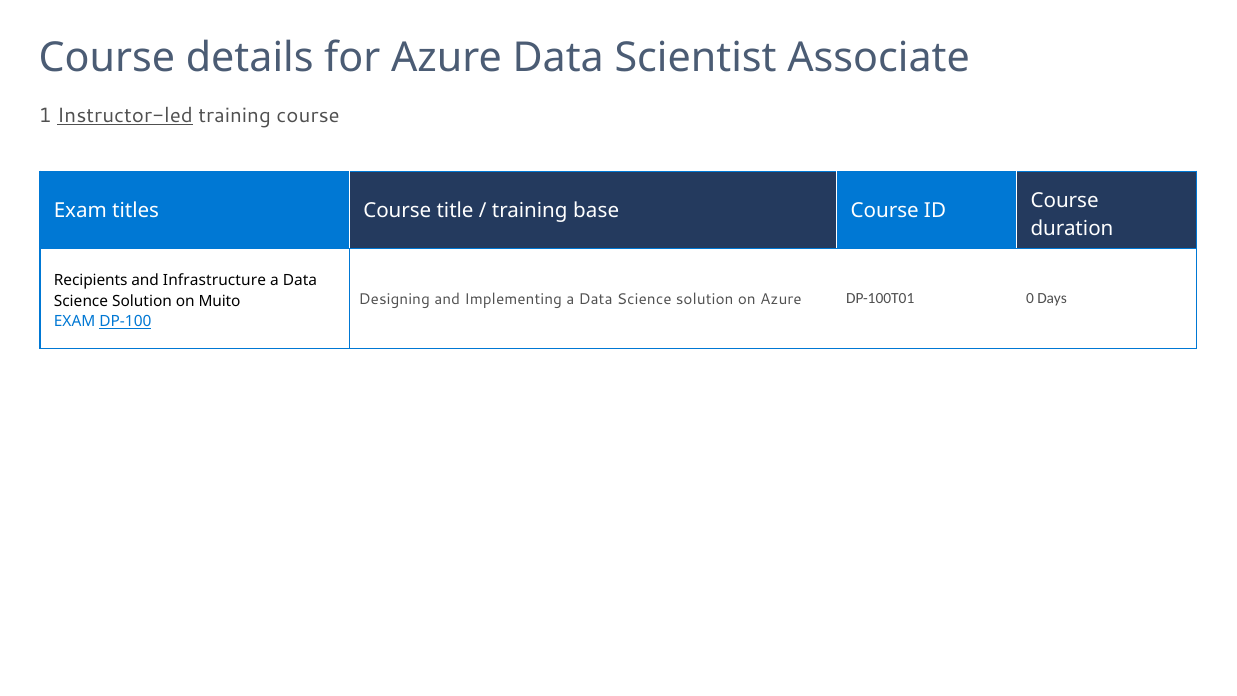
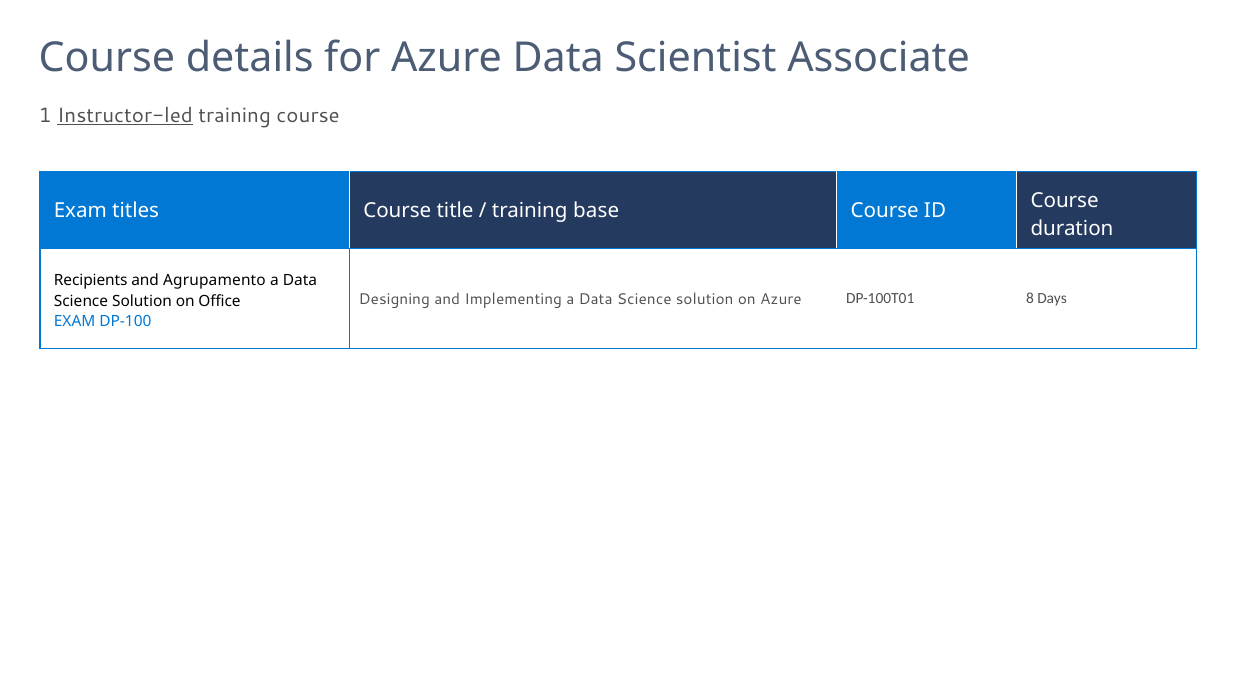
Infrastructure: Infrastructure -> Agrupamento
0: 0 -> 8
Muito: Muito -> Office
DP-100 underline: present -> none
